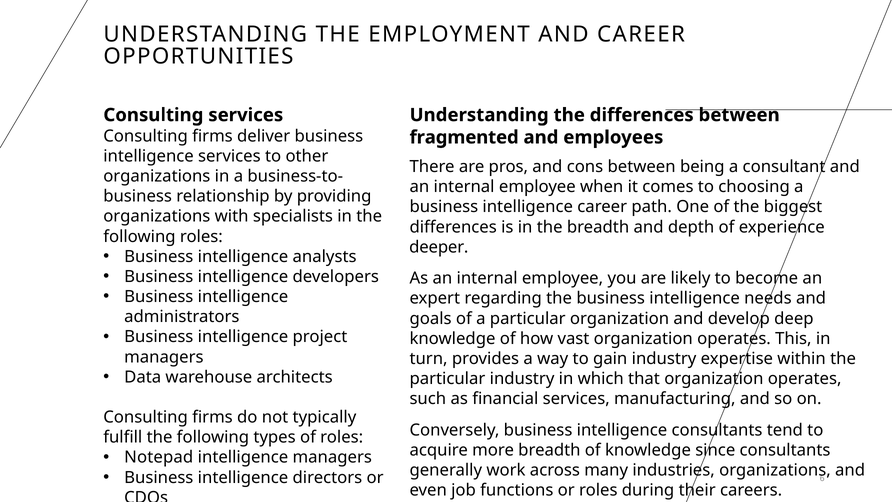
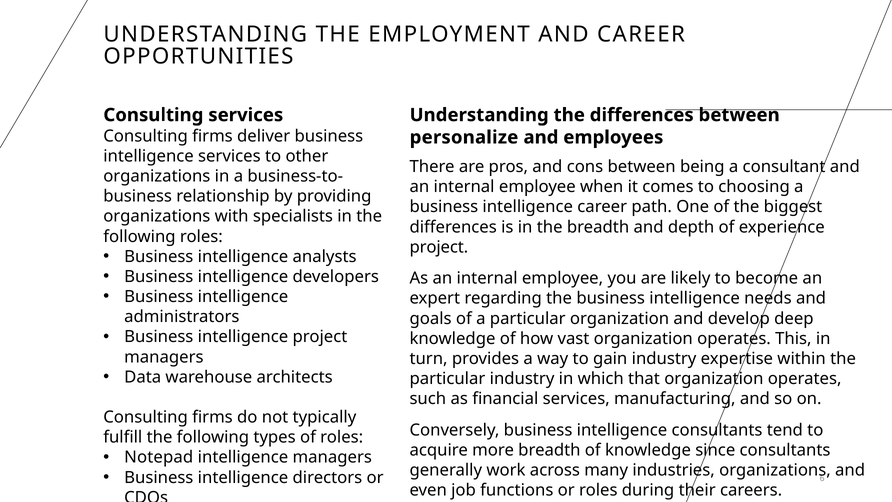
fragmented: fragmented -> personalize
deeper at (439, 247): deeper -> project
